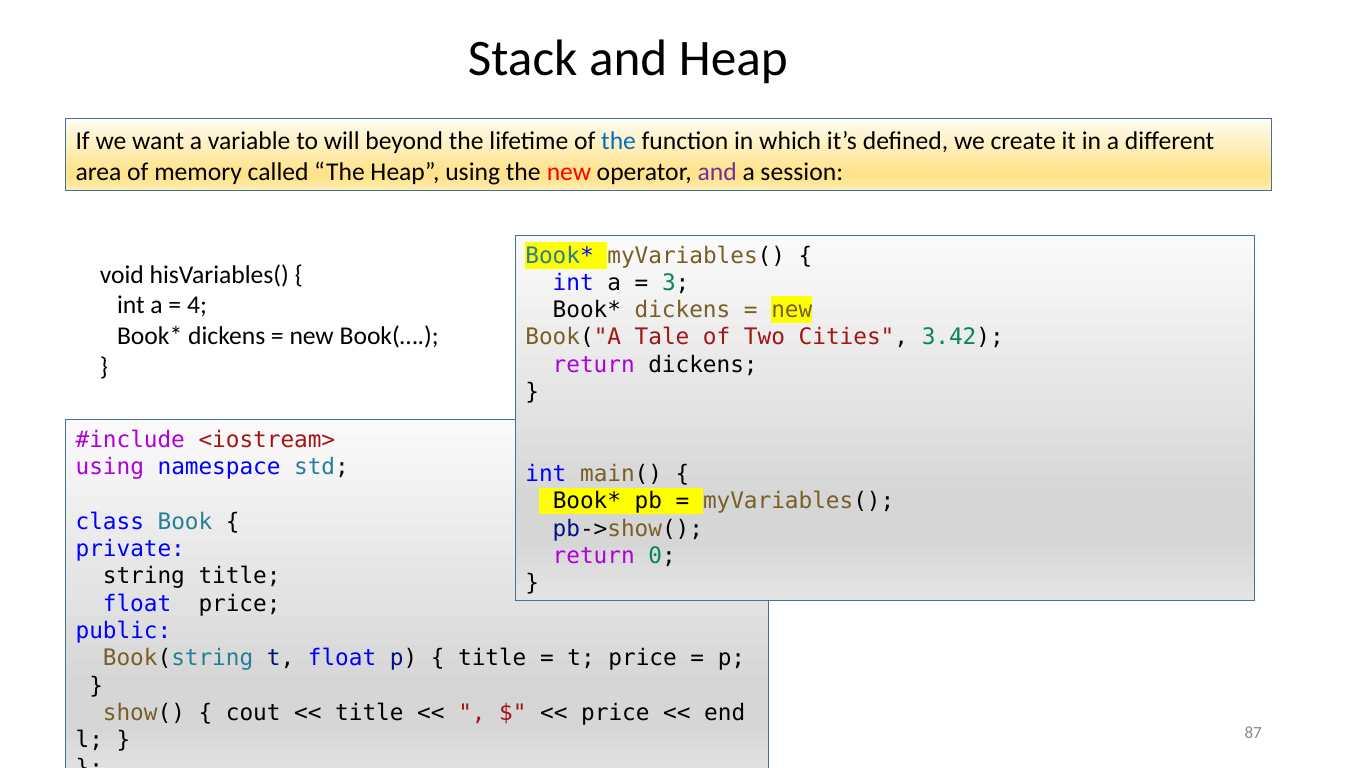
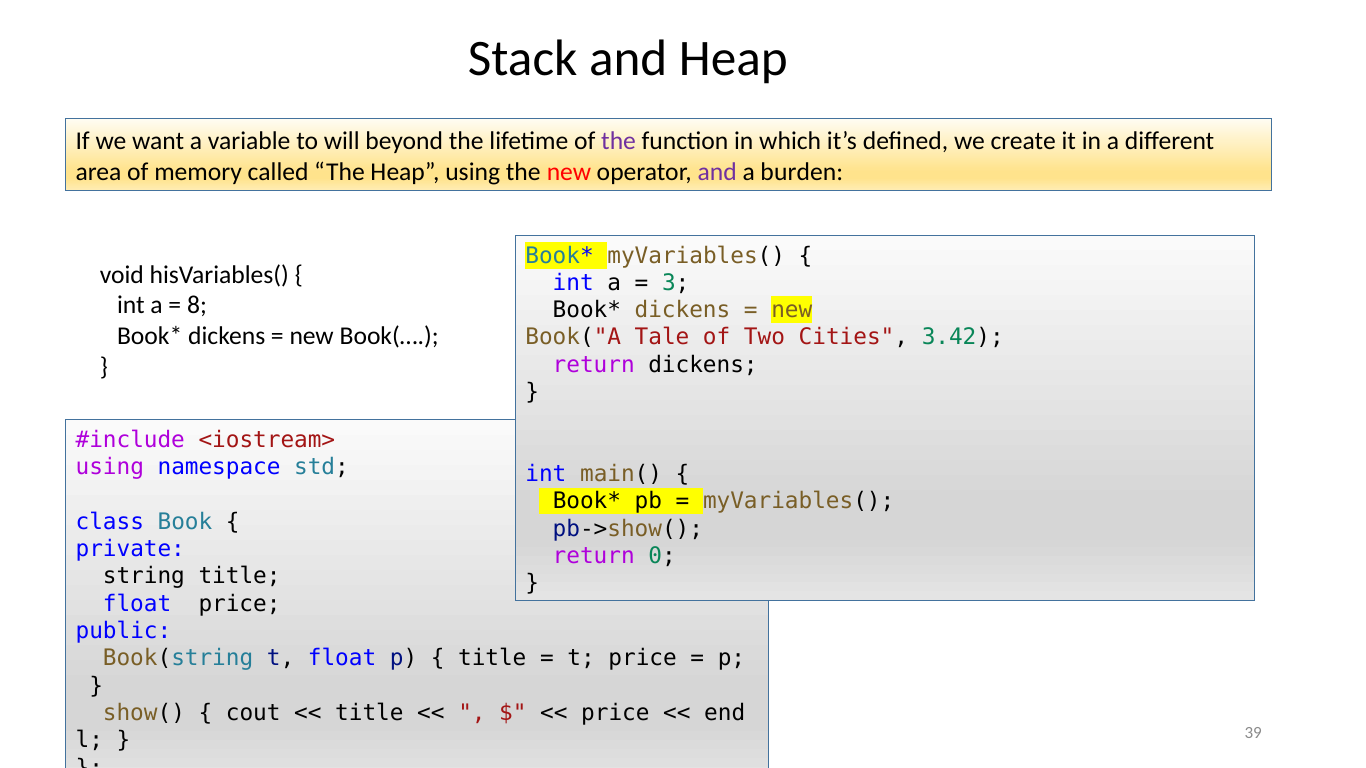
the at (619, 141) colour: blue -> purple
session: session -> burden
4: 4 -> 8
87: 87 -> 39
